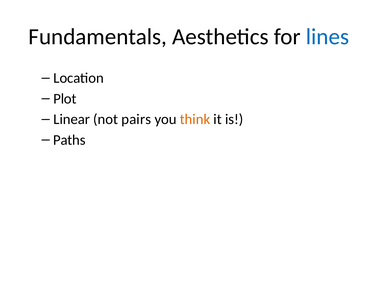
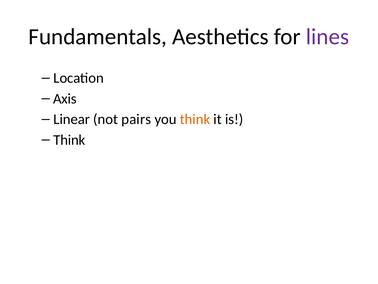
lines colour: blue -> purple
Plot: Plot -> Axis
Paths at (69, 140): Paths -> Think
